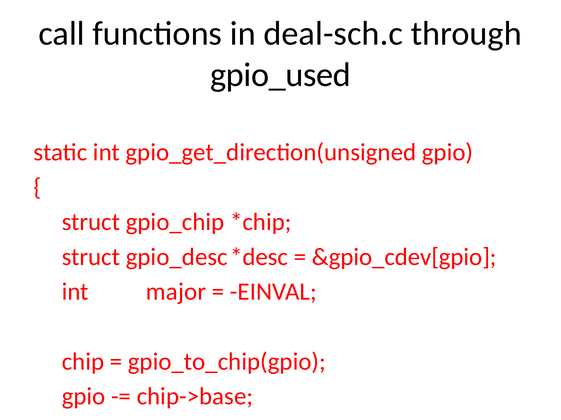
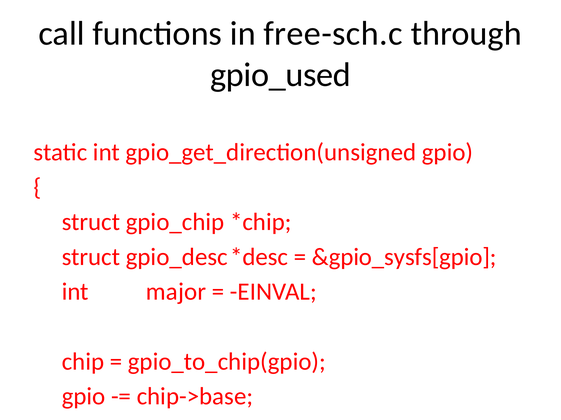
deal-sch.c: deal-sch.c -> free-sch.c
&gpio_cdev[gpio: &gpio_cdev[gpio -> &gpio_sysfs[gpio
